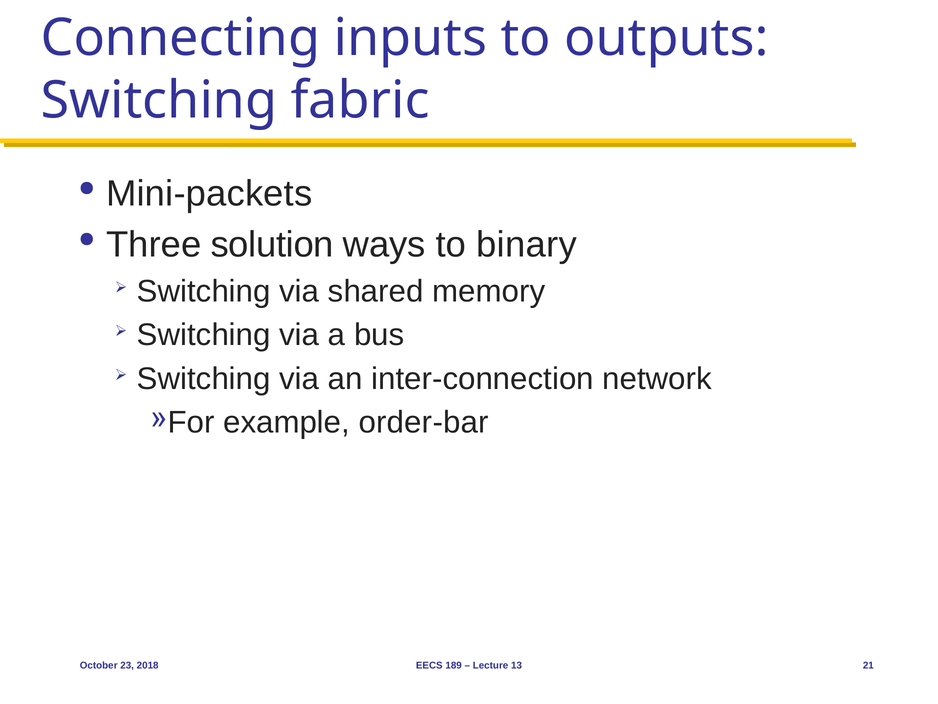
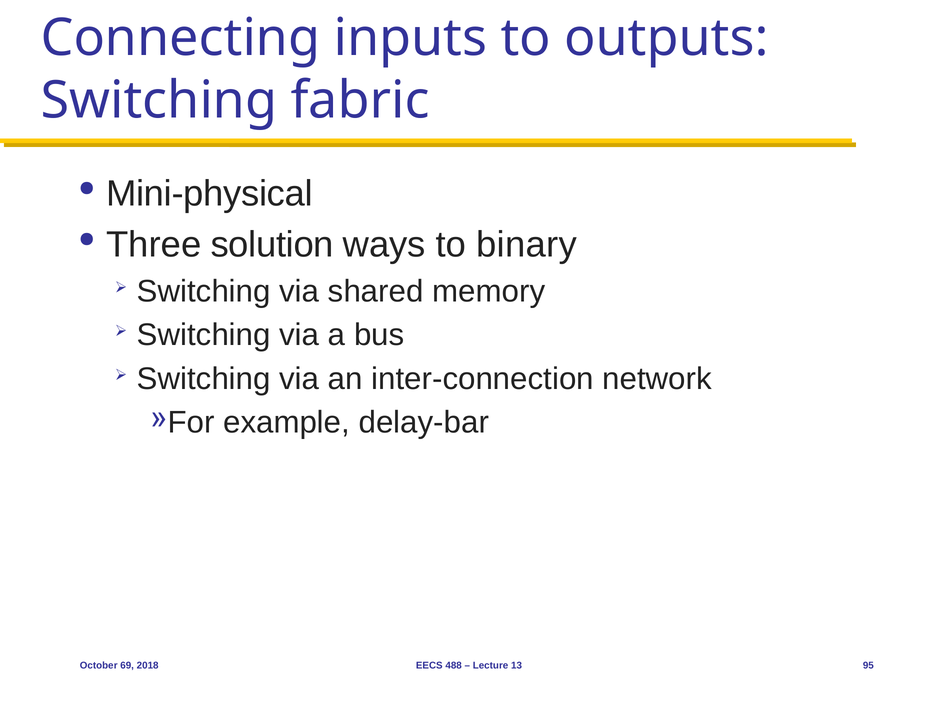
Mini-packets: Mini-packets -> Mini-physical
order-bar: order-bar -> delay-bar
23: 23 -> 69
189: 189 -> 488
21: 21 -> 95
